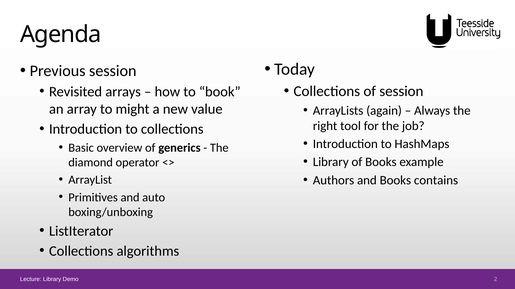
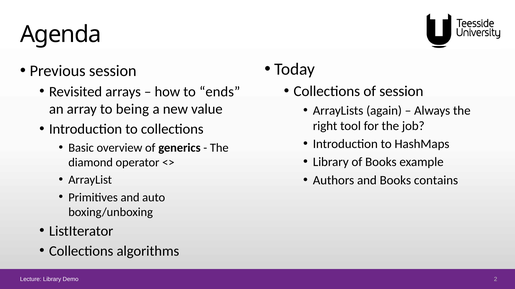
book: book -> ends
might: might -> being
